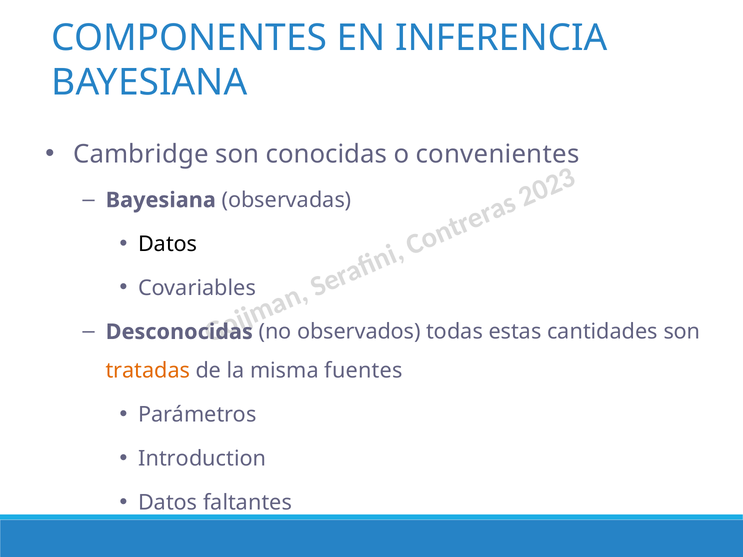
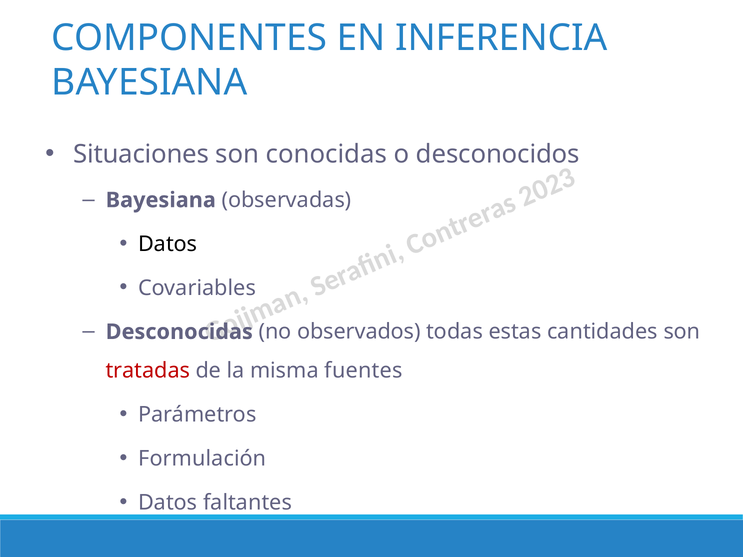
Cambridge: Cambridge -> Situaciones
convenientes: convenientes -> desconocidos
tratadas colour: orange -> red
Introduction: Introduction -> Formulación
